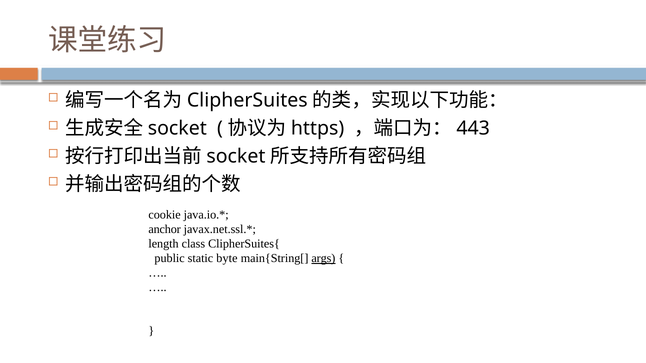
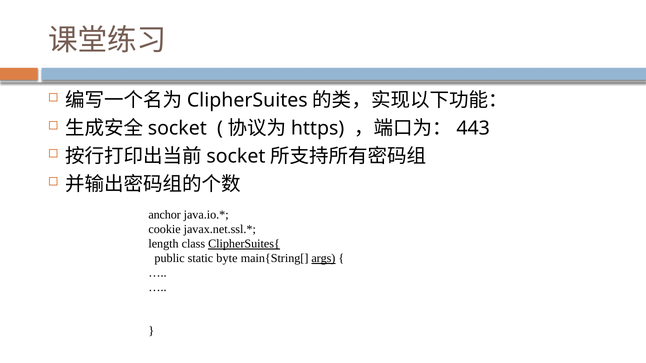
cookie: cookie -> anchor
anchor: anchor -> cookie
ClipherSuites{ underline: none -> present
